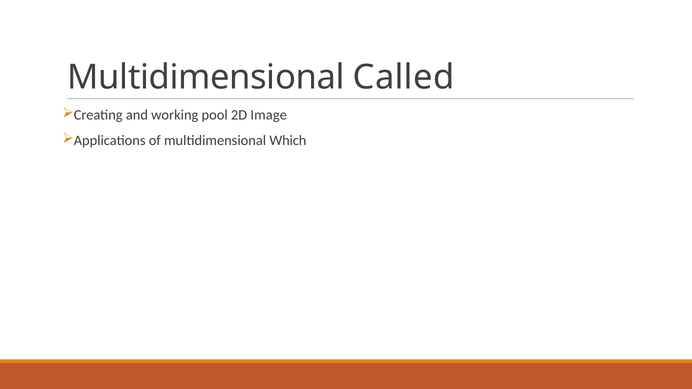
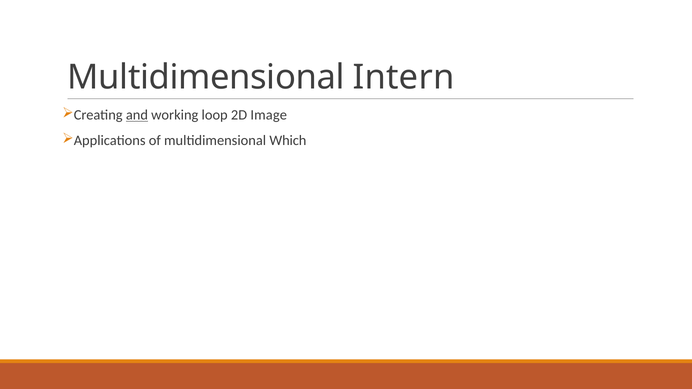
Called: Called -> Intern
and underline: none -> present
pool: pool -> loop
